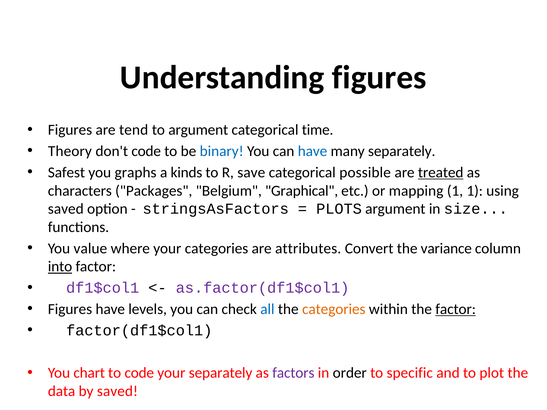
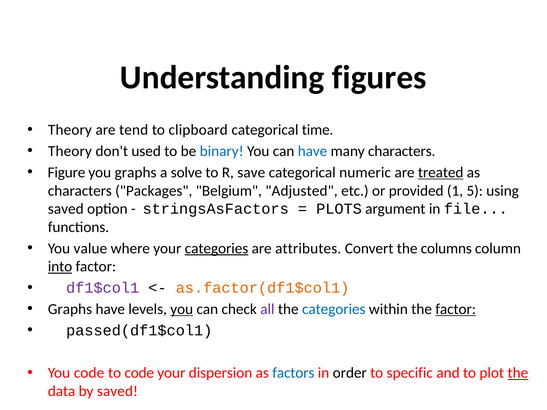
Figures at (70, 130): Figures -> Theory
to argument: argument -> clipboard
don't code: code -> used
many separately: separately -> characters
Safest: Safest -> Figure
kinds: kinds -> solve
possible: possible -> numeric
Graphical: Graphical -> Adjusted
mapping: mapping -> provided
1 1: 1 -> 5
size: size -> file
categories at (217, 249) underline: none -> present
variance: variance -> columns
as.factor(df1$col1 colour: purple -> orange
Figures at (70, 309): Figures -> Graphs
you at (182, 309) underline: none -> present
all colour: blue -> purple
categories at (334, 309) colour: orange -> blue
factor(df1$col1: factor(df1$col1 -> passed(df1$col1
You chart: chart -> code
your separately: separately -> dispersion
factors colour: purple -> blue
the at (518, 373) underline: none -> present
